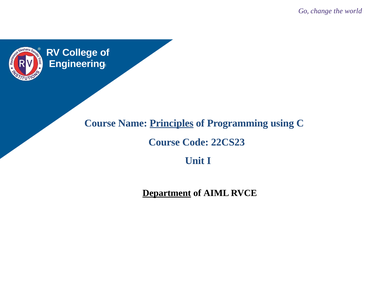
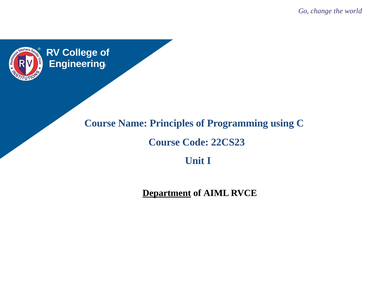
Principles underline: present -> none
